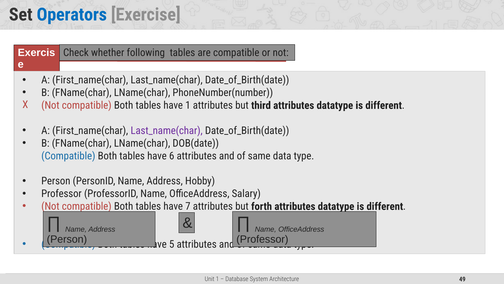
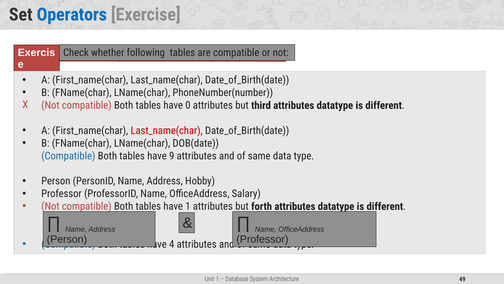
have 1: 1 -> 0
Last_name(char at (167, 130) colour: purple -> red
6: 6 -> 9
have 7: 7 -> 1
5: 5 -> 4
